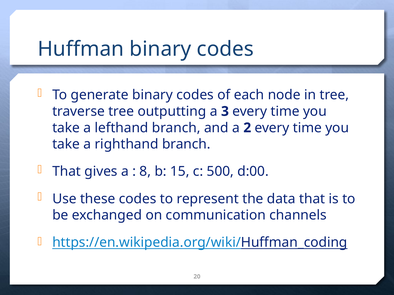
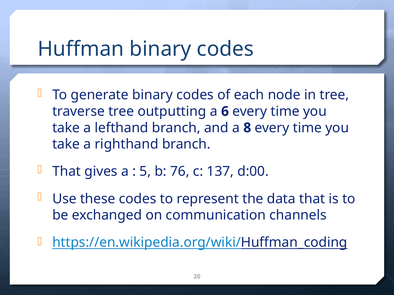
3: 3 -> 6
2: 2 -> 8
8: 8 -> 5
15: 15 -> 76
500: 500 -> 137
